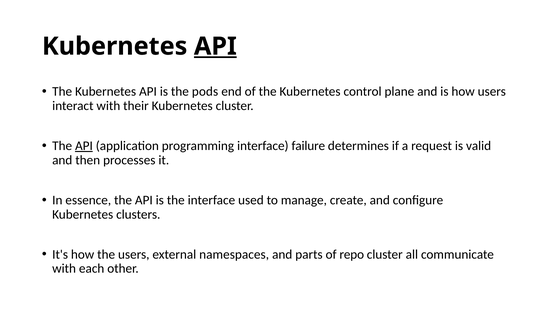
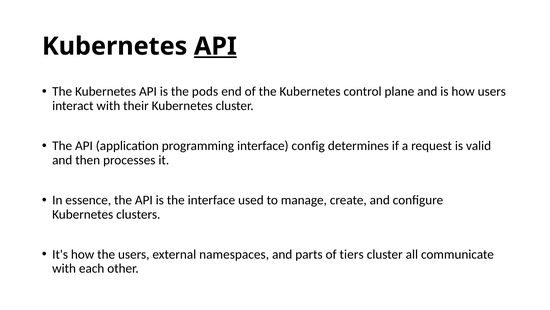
API at (84, 146) underline: present -> none
failure: failure -> config
repo: repo -> tiers
